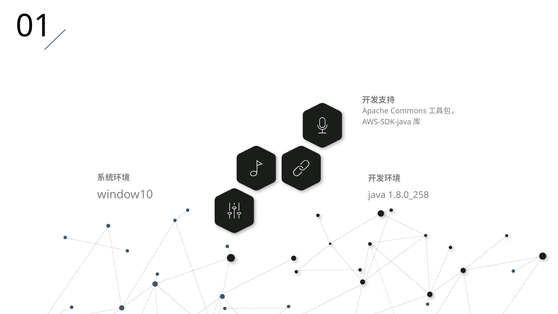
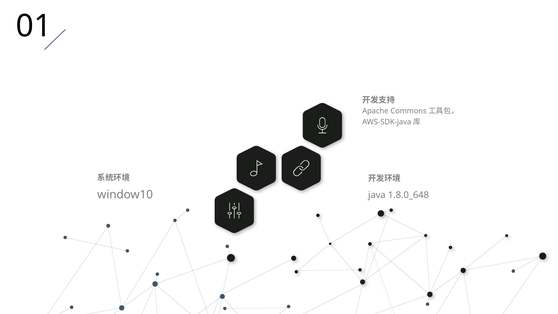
1.8.0_258: 1.8.0_258 -> 1.8.0_648
